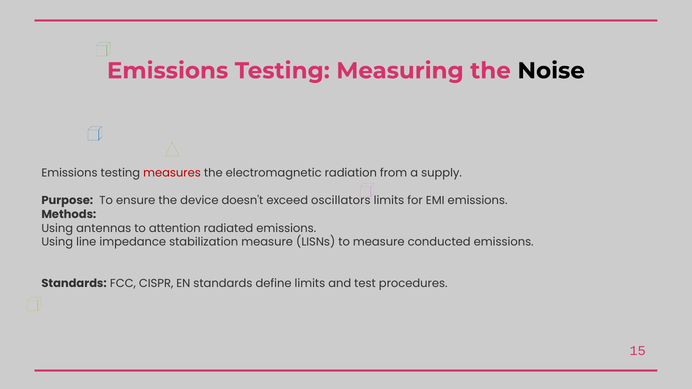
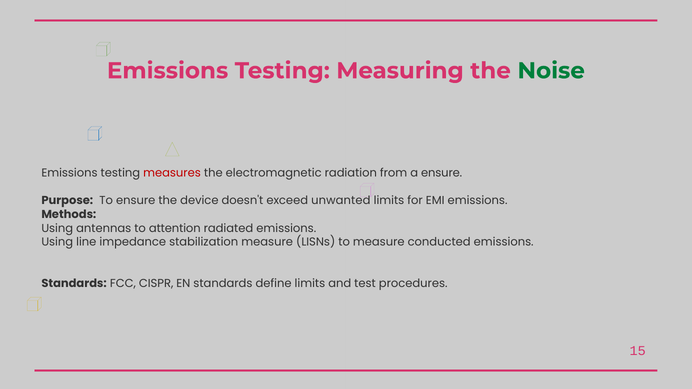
Noise colour: black -> green
a supply: supply -> ensure
oscillators: oscillators -> unwanted
